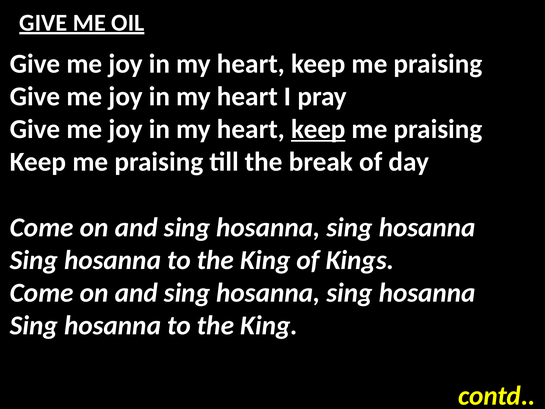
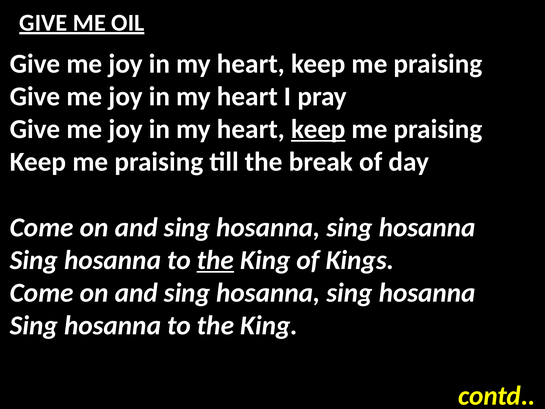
the at (215, 260) underline: none -> present
